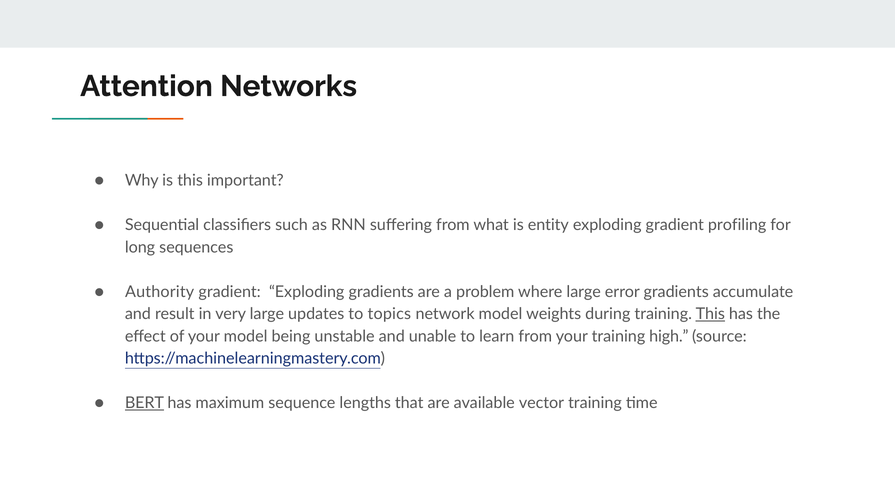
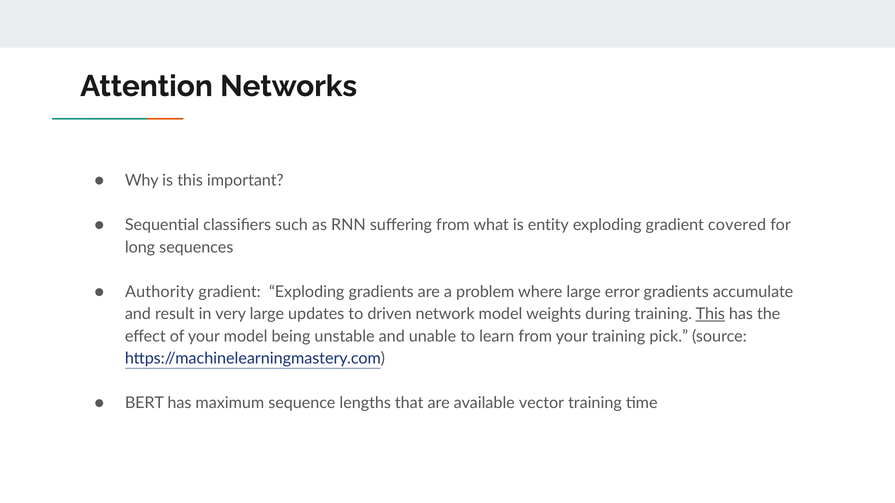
profiling: profiling -> covered
topics: topics -> driven
high: high -> pick
BERT underline: present -> none
